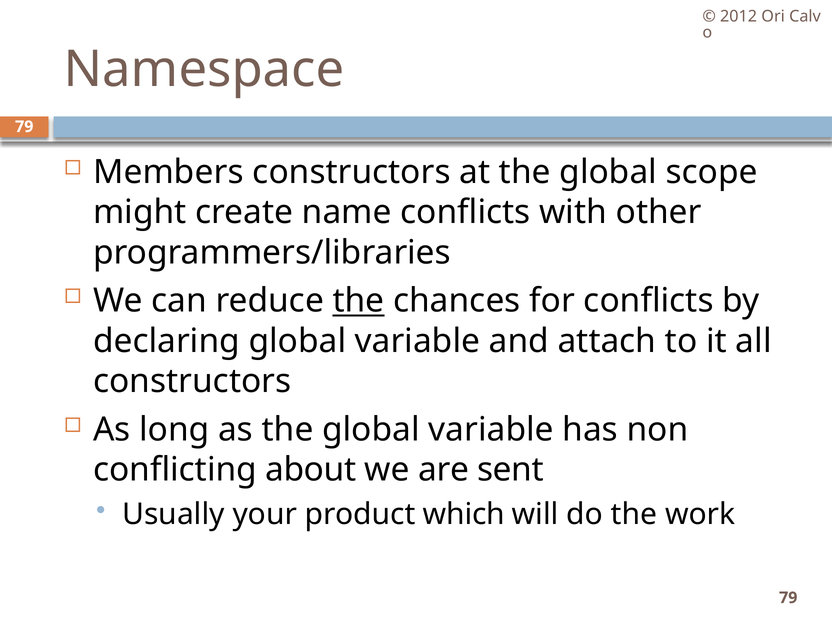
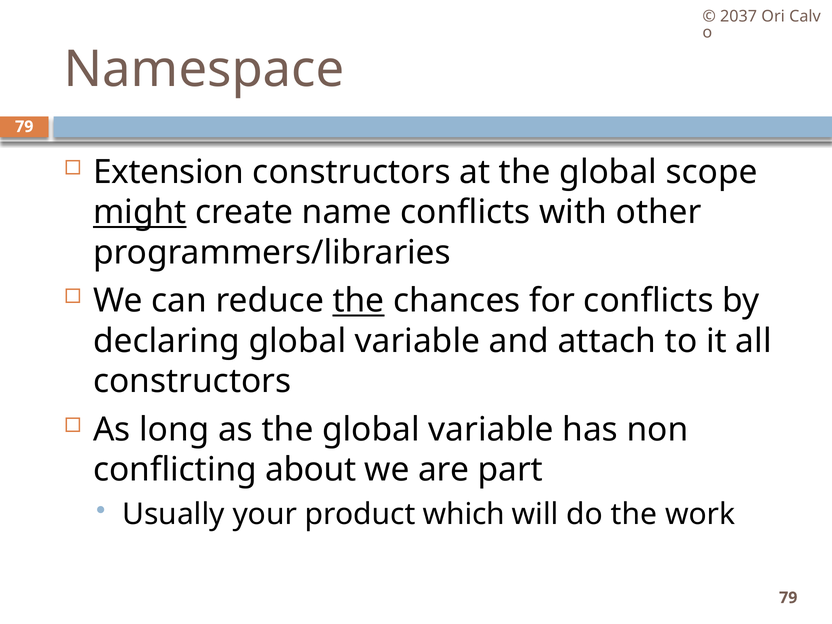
2012: 2012 -> 2037
Members: Members -> Extension
might underline: none -> present
sent: sent -> part
